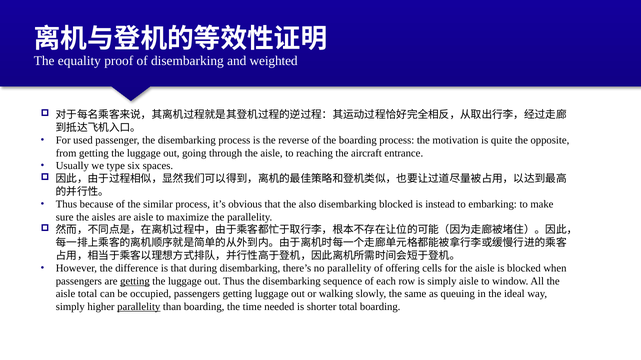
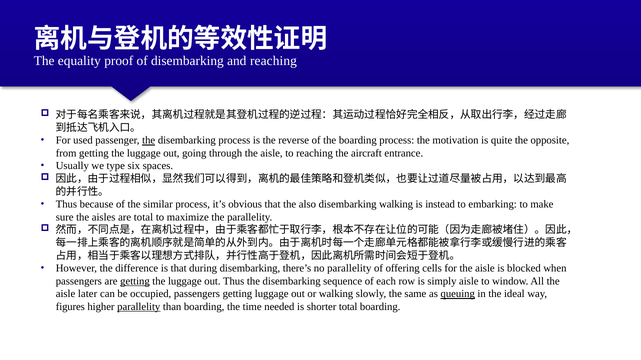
and weighted: weighted -> reaching
the at (149, 141) underline: none -> present
disembarking blocked: blocked -> walking
are aisle: aisle -> total
aisle total: total -> later
queuing underline: none -> present
simply at (70, 307): simply -> figures
